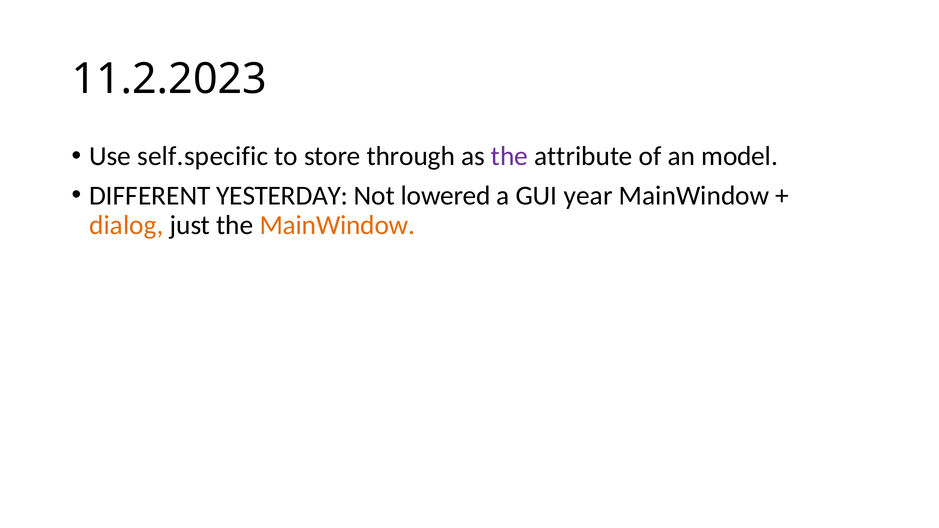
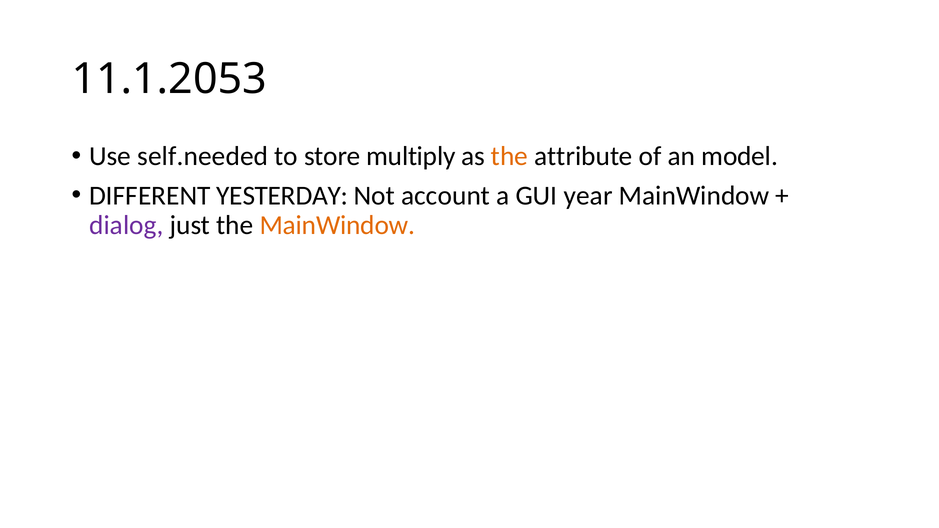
11.2.2023: 11.2.2023 -> 11.1.2053
self.specific: self.specific -> self.needed
through: through -> multiply
the at (510, 156) colour: purple -> orange
lowered: lowered -> account
dialog colour: orange -> purple
